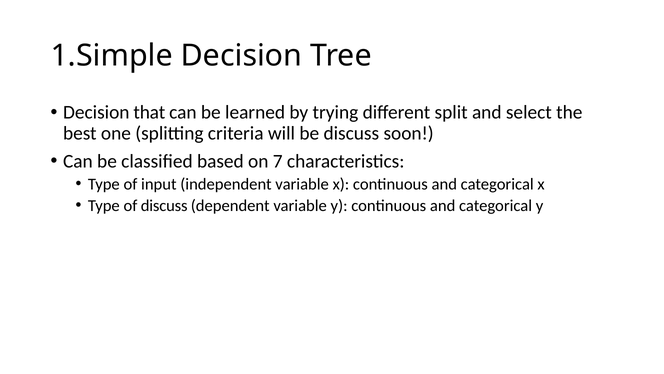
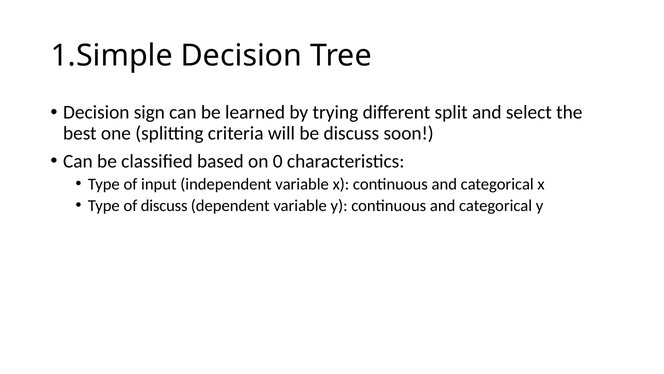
that: that -> sign
7: 7 -> 0
